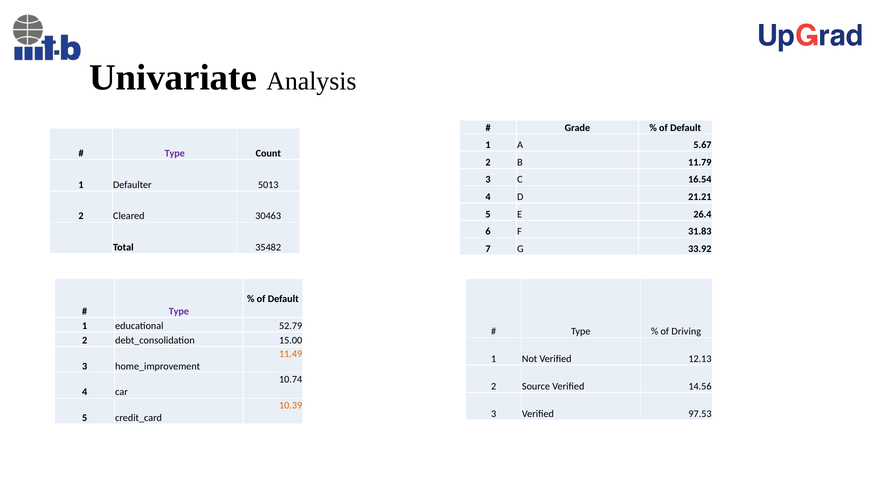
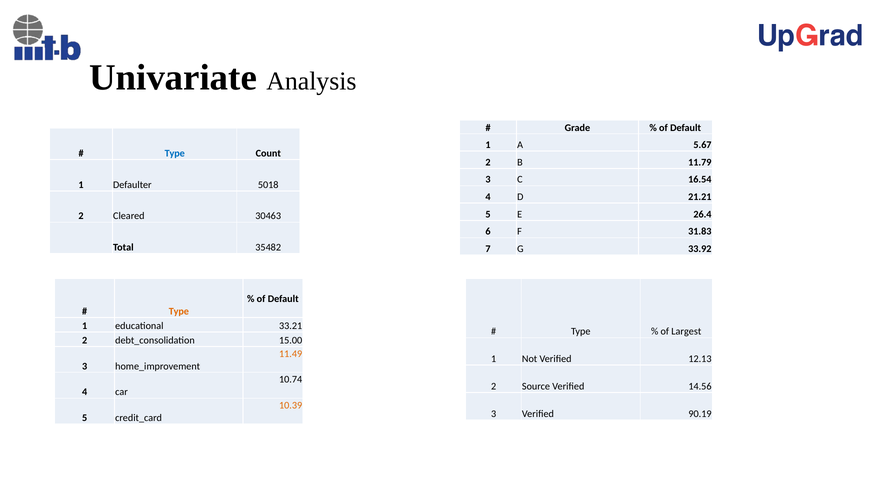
Type at (175, 153) colour: purple -> blue
5013: 5013 -> 5018
Type at (179, 311) colour: purple -> orange
52.79: 52.79 -> 33.21
Driving: Driving -> Largest
97.53: 97.53 -> 90.19
